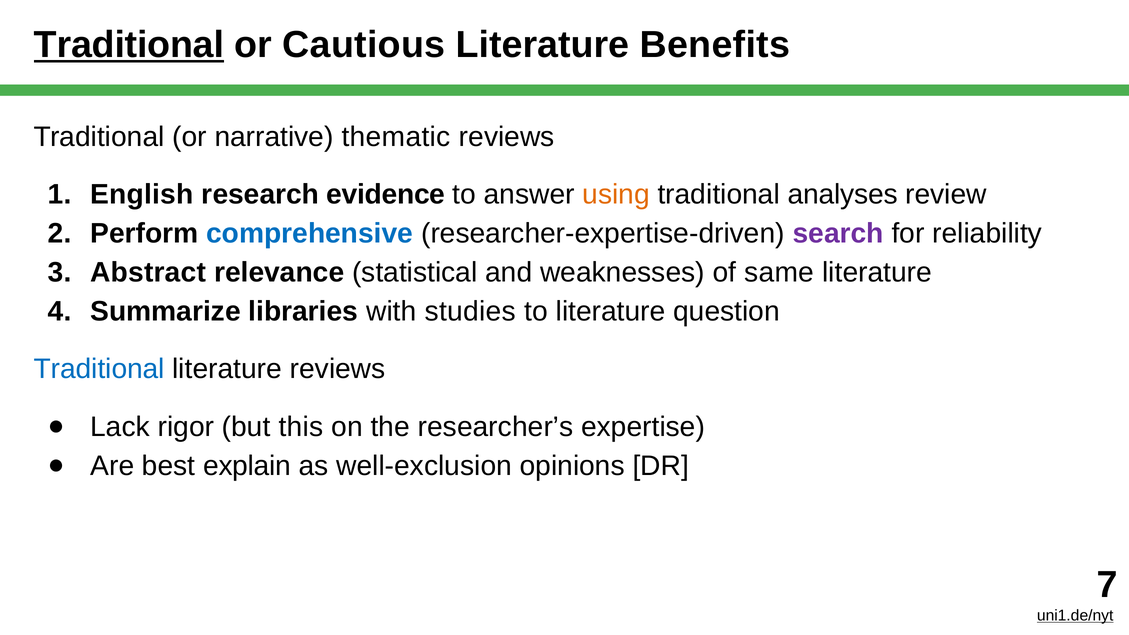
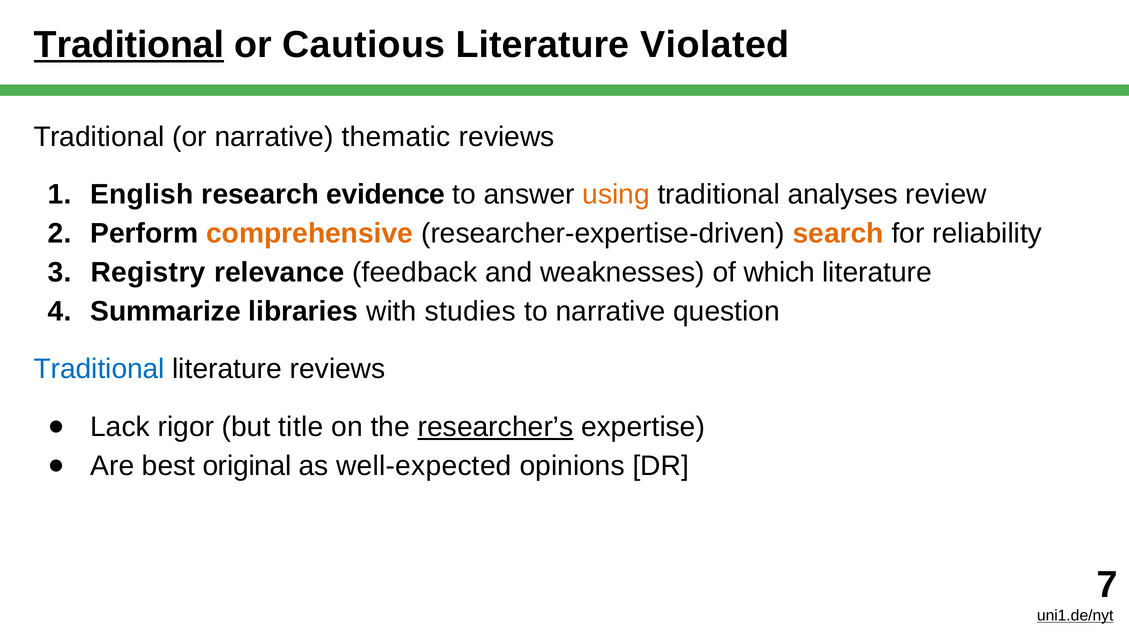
Benefits: Benefits -> Violated
comprehensive colour: blue -> orange
search colour: purple -> orange
Abstract: Abstract -> Registry
statistical: statistical -> feedback
same: same -> which
to literature: literature -> narrative
this: this -> title
researcher’s underline: none -> present
explain: explain -> original
well-exclusion: well-exclusion -> well-expected
